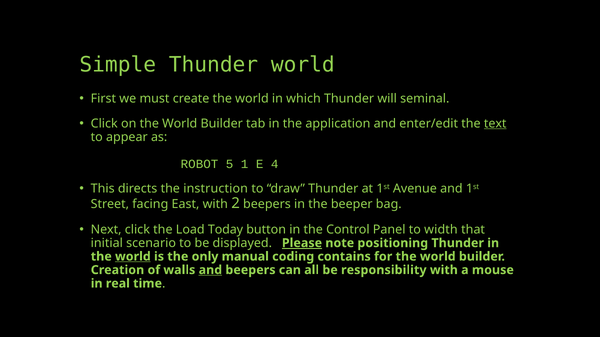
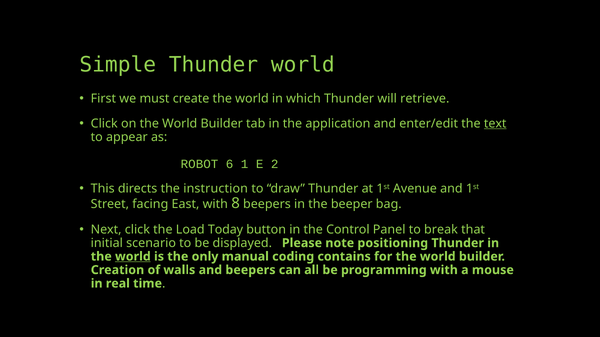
seminal: seminal -> retrieve
5: 5 -> 6
4: 4 -> 2
2: 2 -> 8
width: width -> break
Please underline: present -> none
and at (210, 270) underline: present -> none
responsibility: responsibility -> programming
